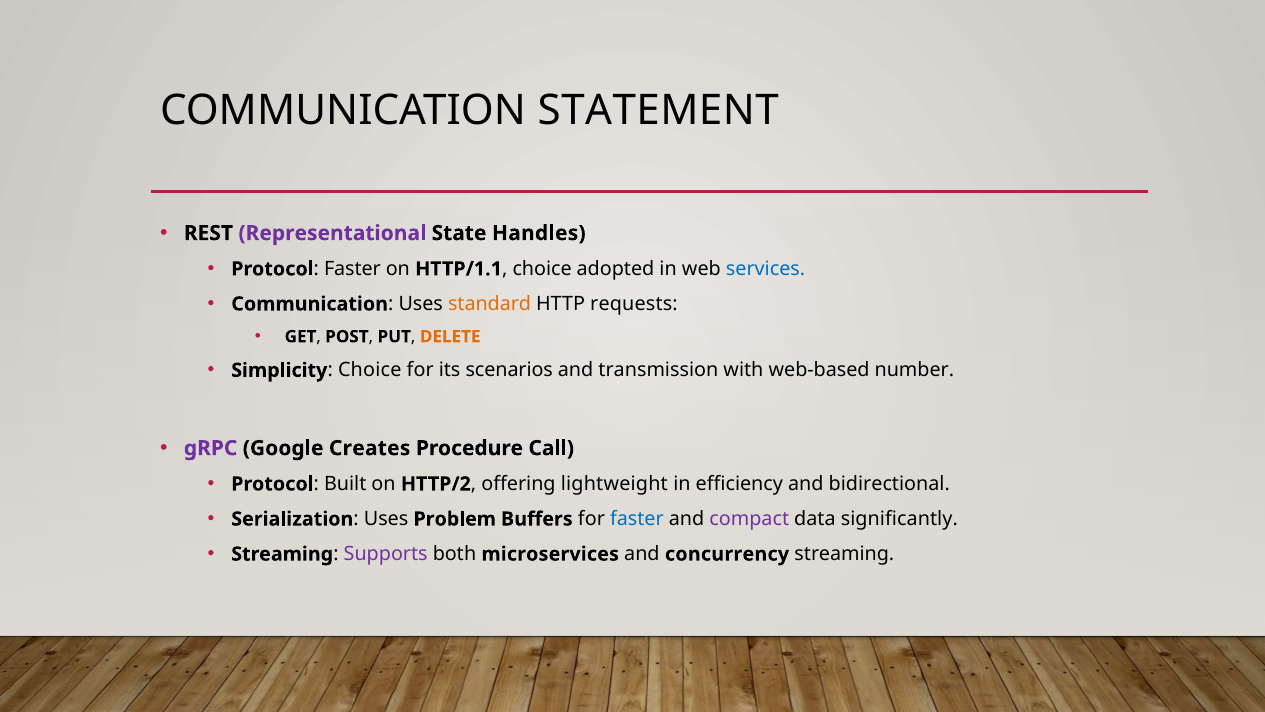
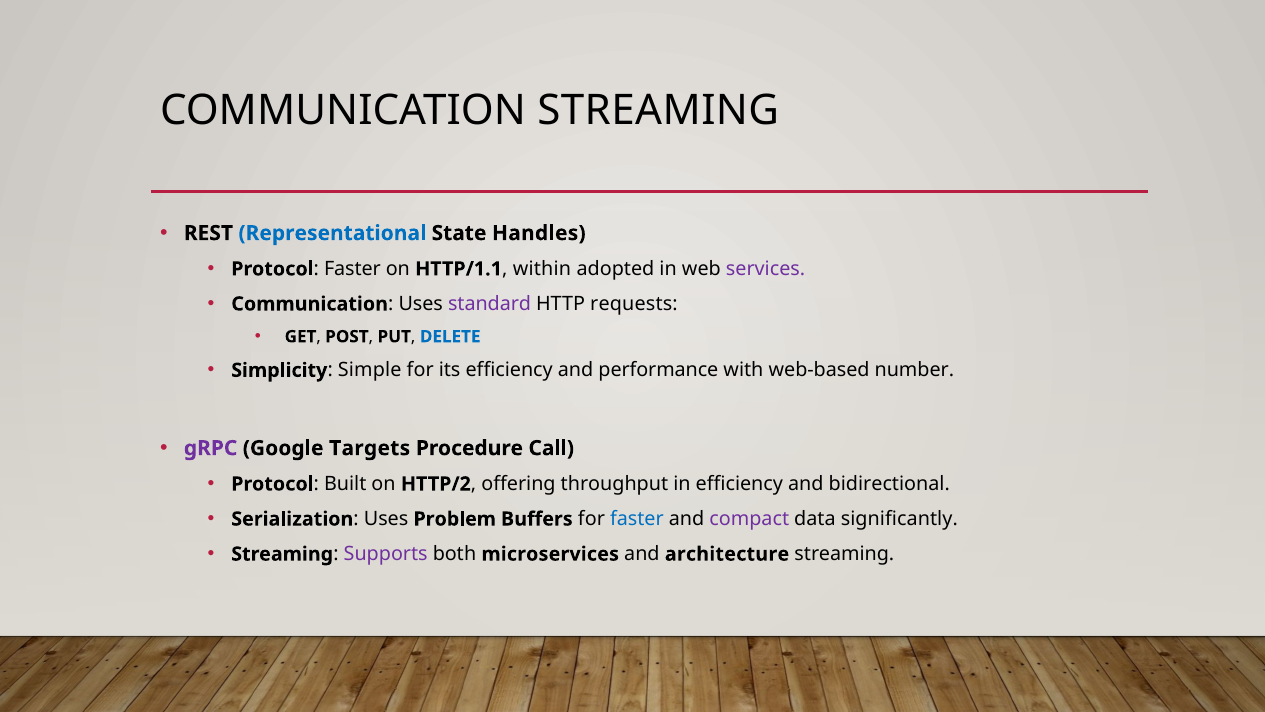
COMMUNICATION STATEMENT: STATEMENT -> STREAMING
Representational colour: purple -> blue
HTTP/1.1 choice: choice -> within
services colour: blue -> purple
standard colour: orange -> purple
DELETE colour: orange -> blue
Simplicity Choice: Choice -> Simple
its scenarios: scenarios -> efficiency
transmission: transmission -> performance
Creates: Creates -> Targets
lightweight: lightweight -> throughput
concurrency: concurrency -> architecture
